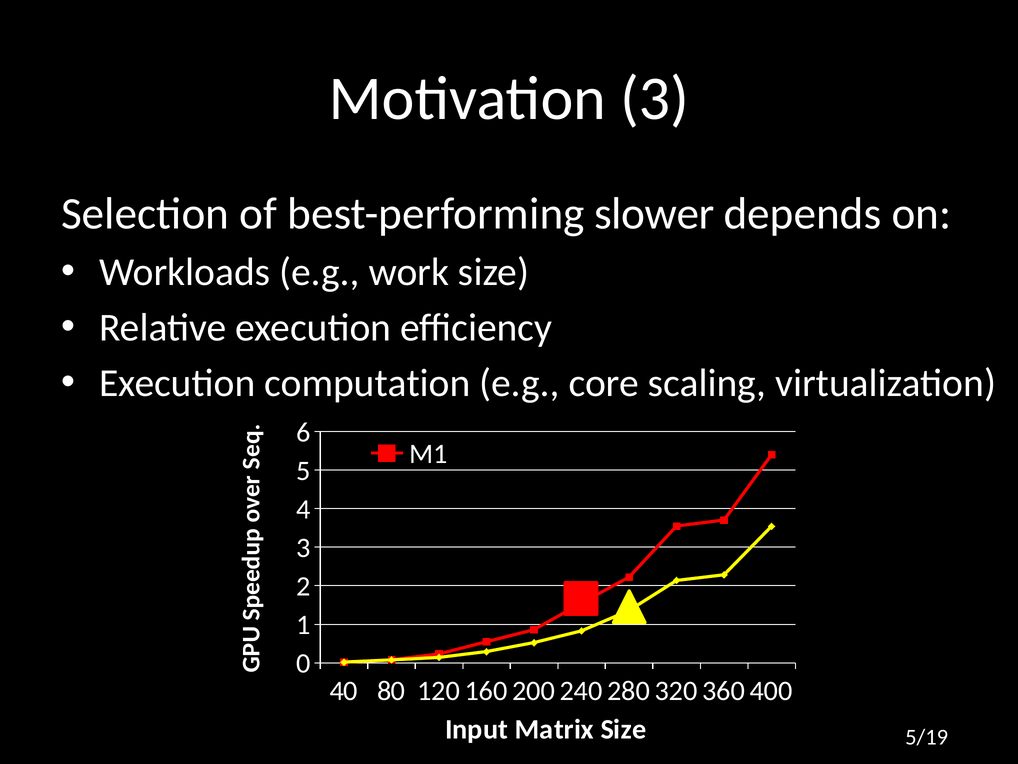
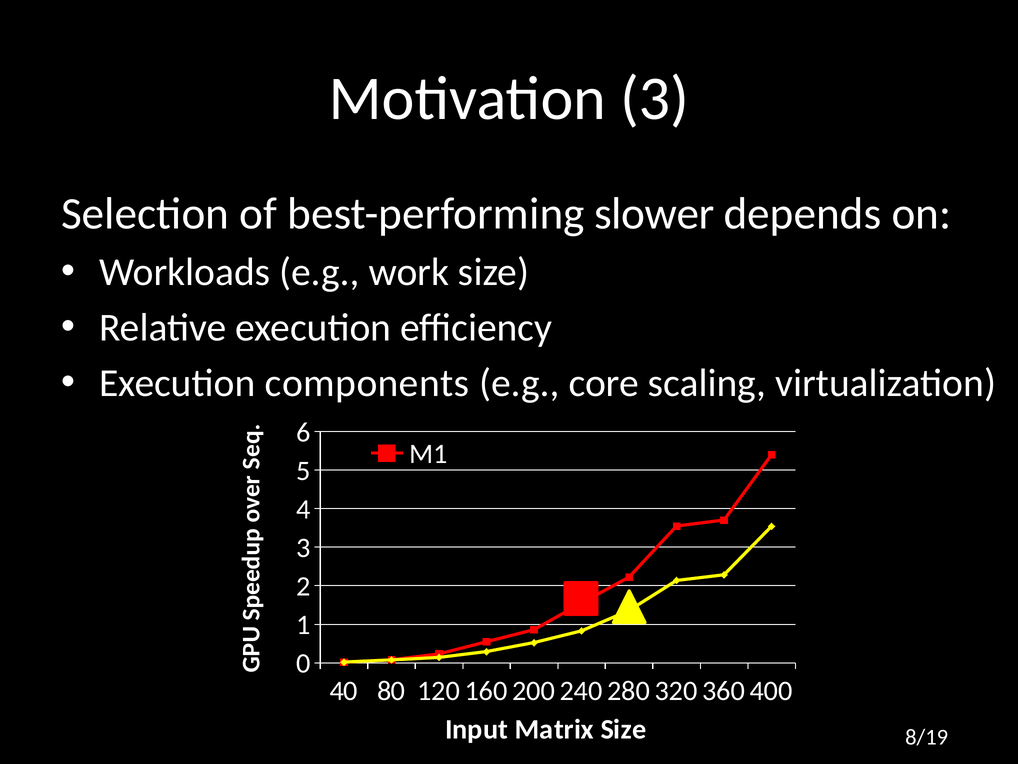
computation: computation -> components
5/19: 5/19 -> 8/19
